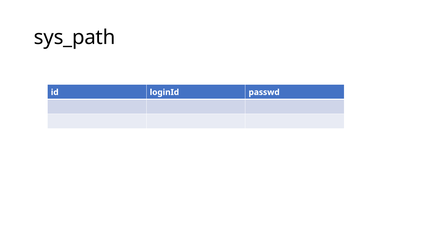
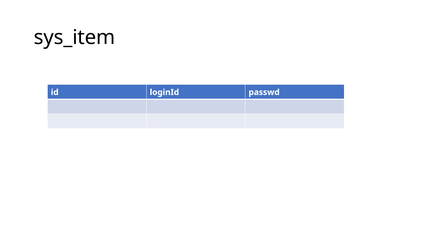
sys_path: sys_path -> sys_item
